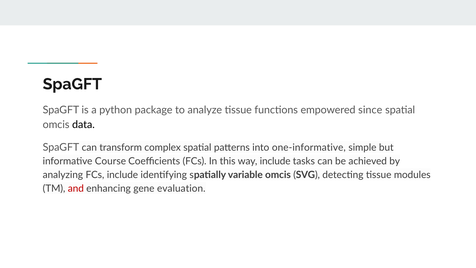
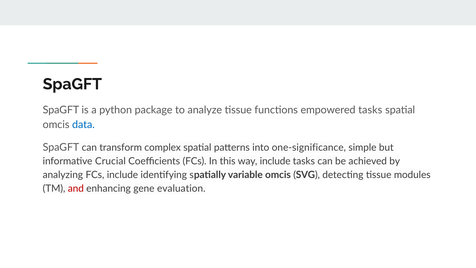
empowered since: since -> tasks
data colour: black -> blue
one-informative: one-informative -> one-significance
Course: Course -> Crucial
